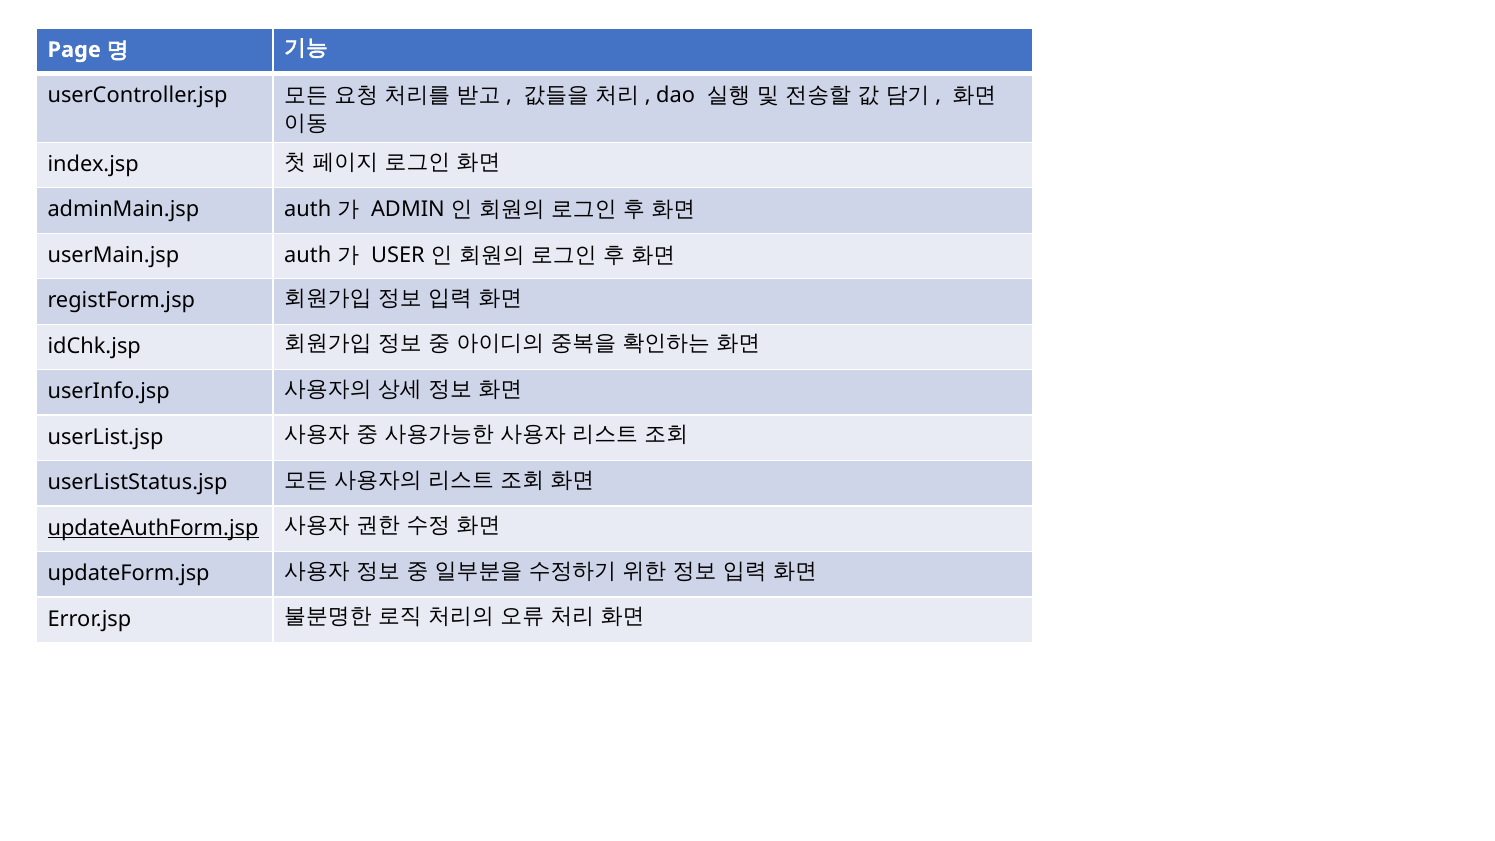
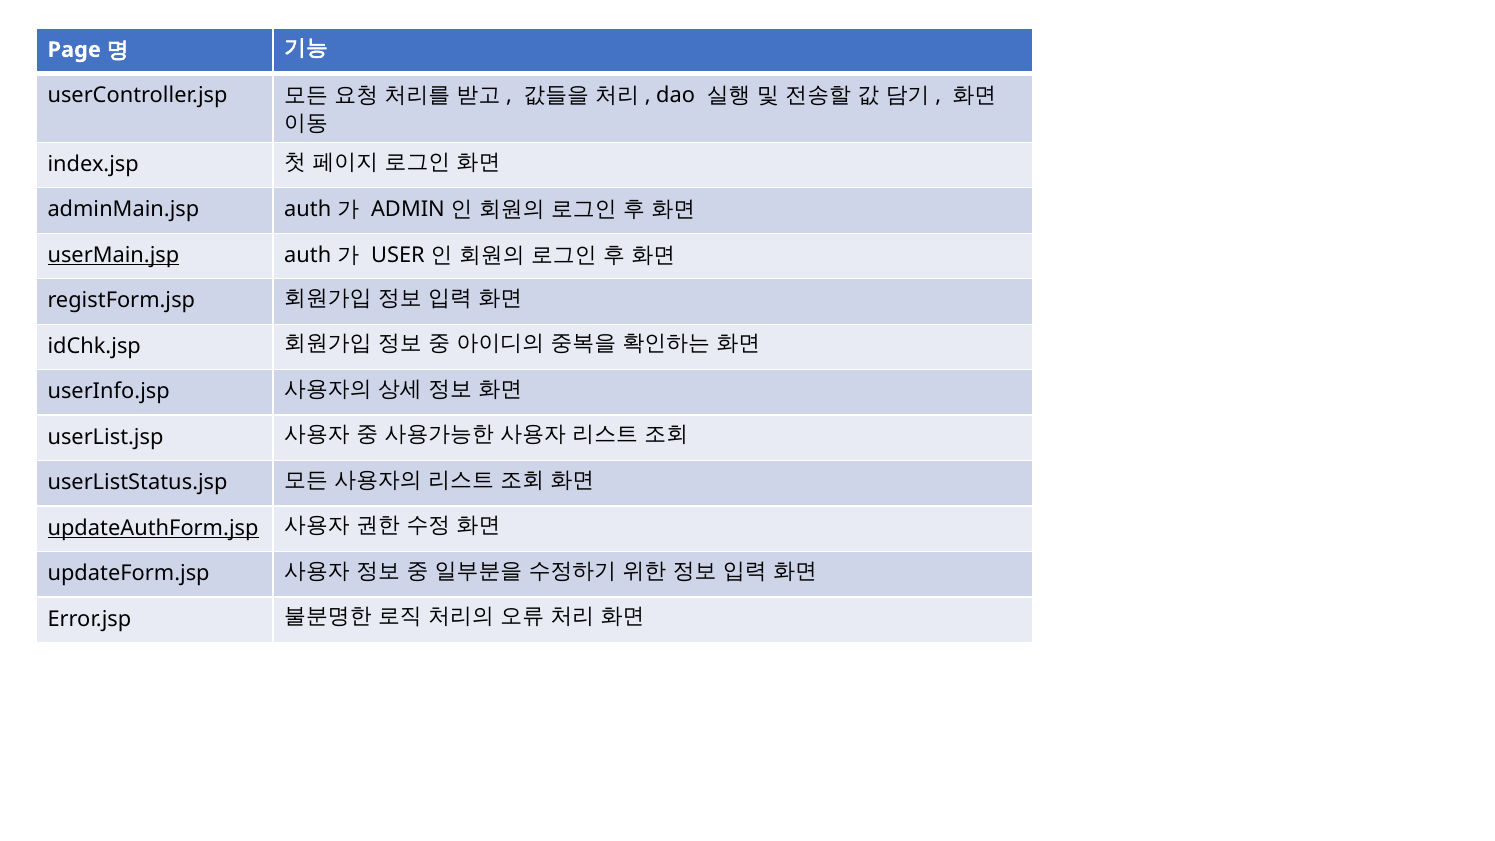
userMain.jsp underline: none -> present
